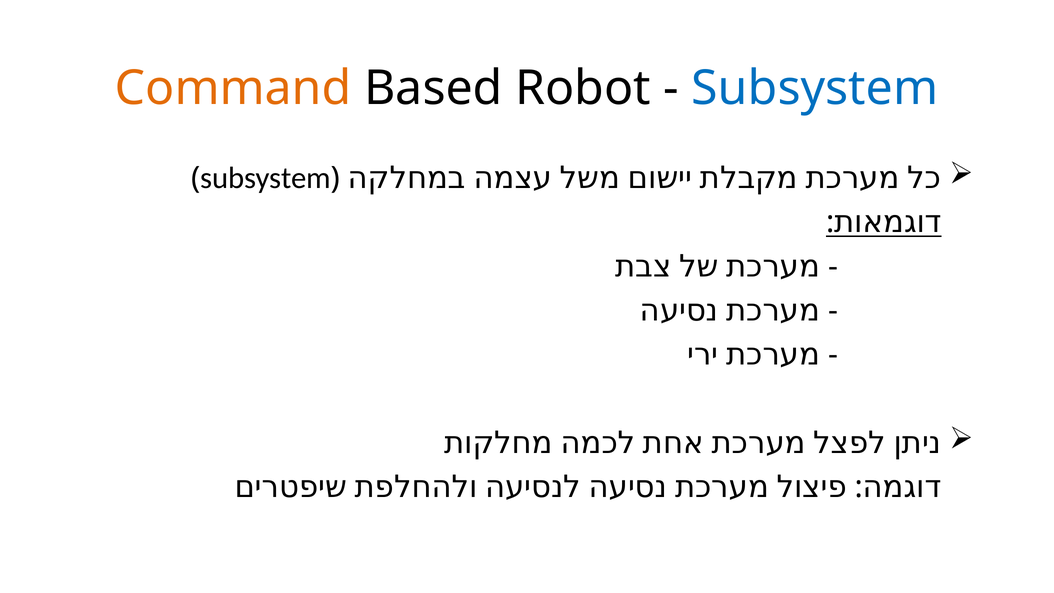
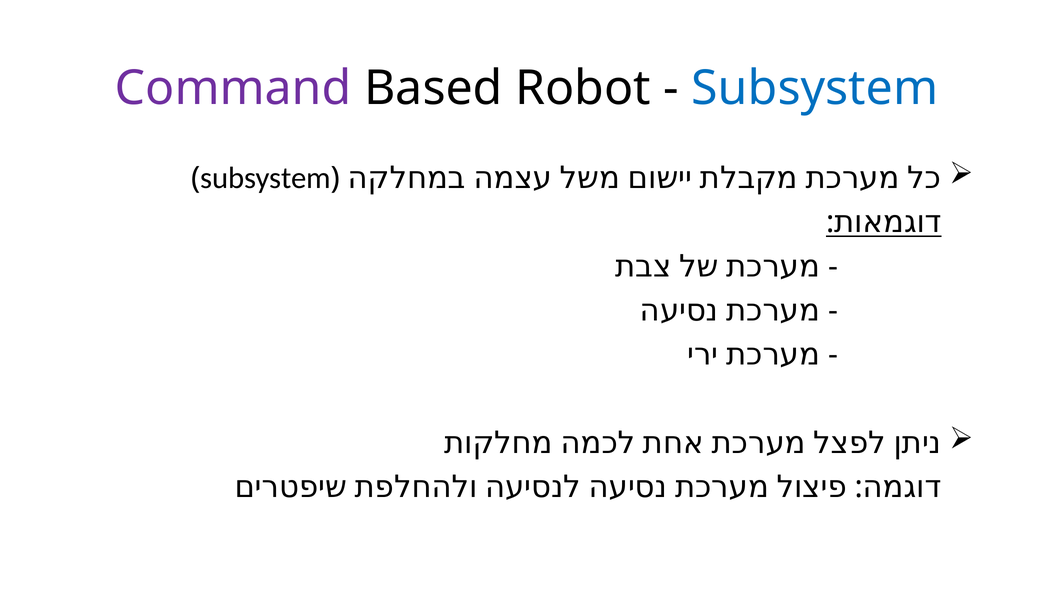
Command colour: orange -> purple
